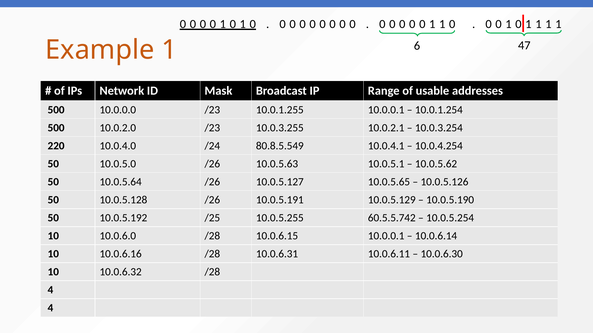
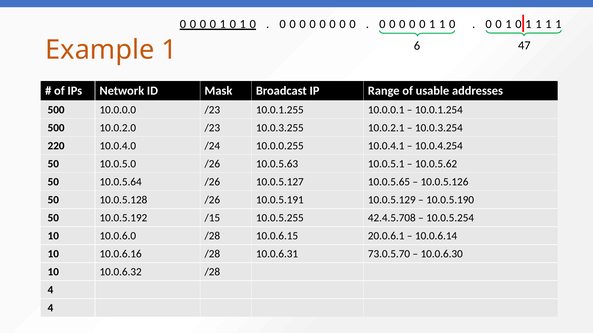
80.8.5.549: 80.8.5.549 -> 10.0.0.255
/25: /25 -> /15
60.5.5.742: 60.5.5.742 -> 42.4.5.708
10.0.6.15 10.0.0.1: 10.0.0.1 -> 20.0.6.1
10.0.6.11: 10.0.6.11 -> 73.0.5.70
